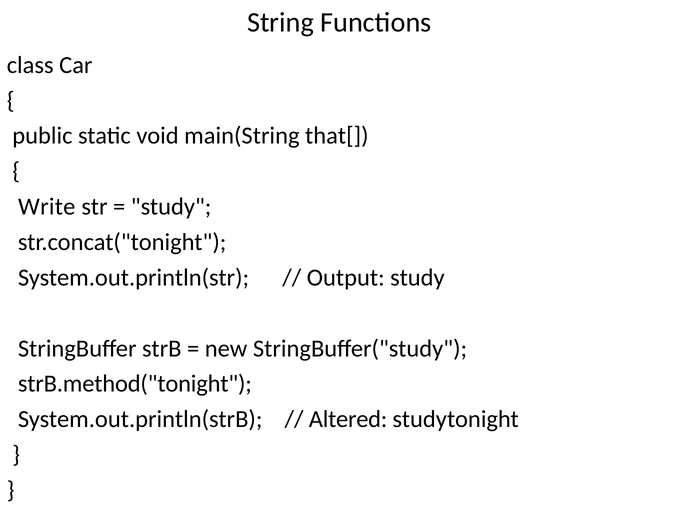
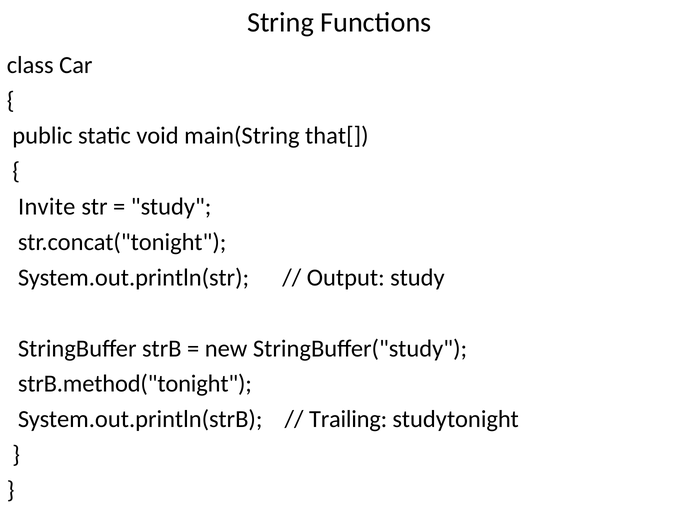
Write: Write -> Invite
Altered: Altered -> Trailing
